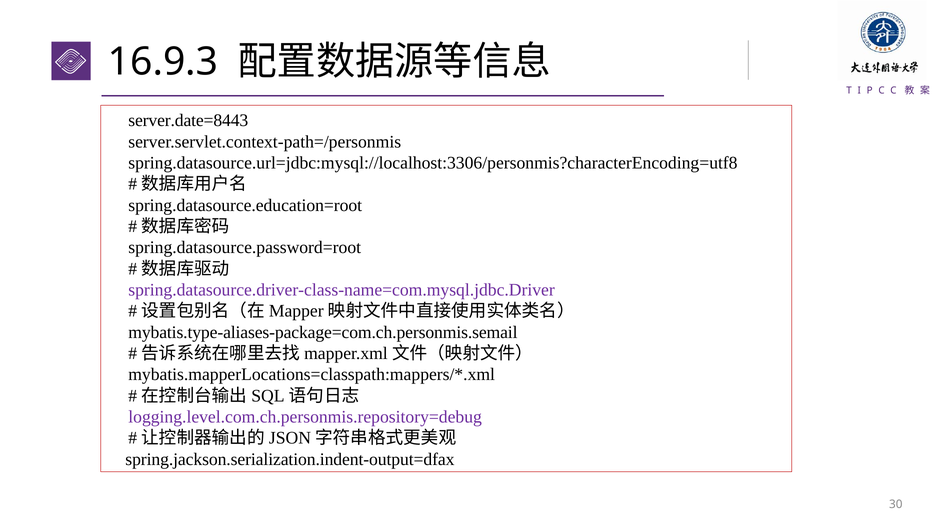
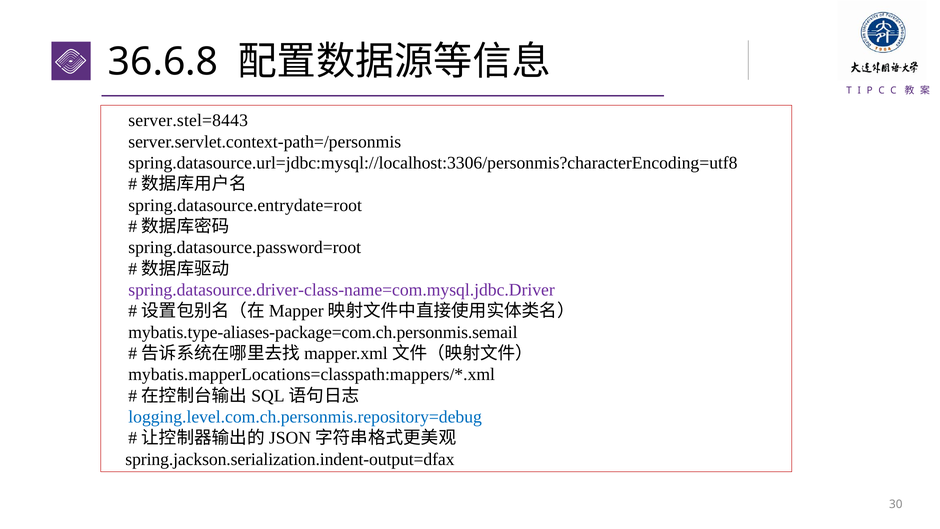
16.9.3: 16.9.3 -> 36.6.8
server.date=8443: server.date=8443 -> server.stel=8443
spring.datasource.education=root: spring.datasource.education=root -> spring.datasource.entrydate=root
logging.level.com.ch.personmis.repository=debug colour: purple -> blue
